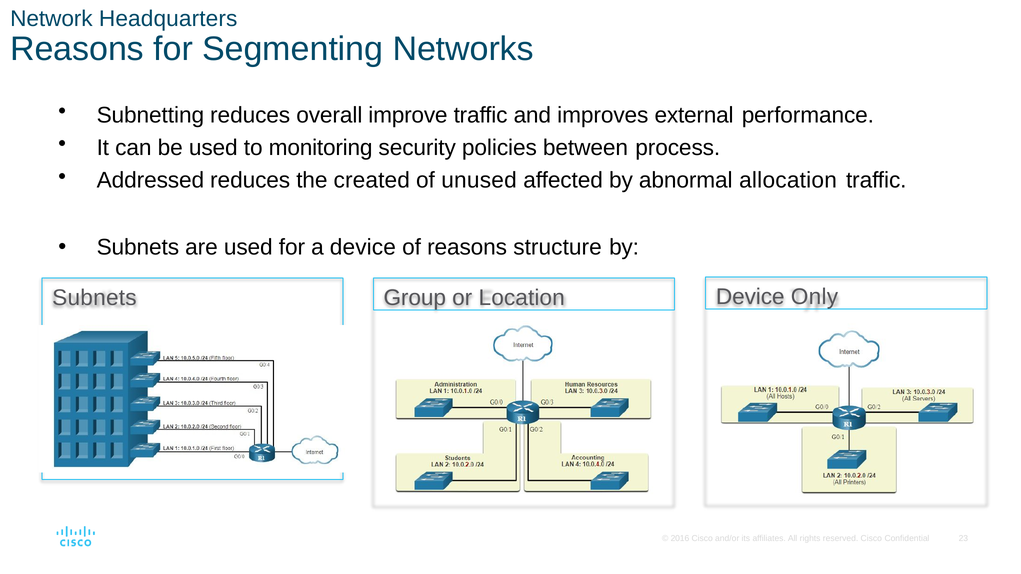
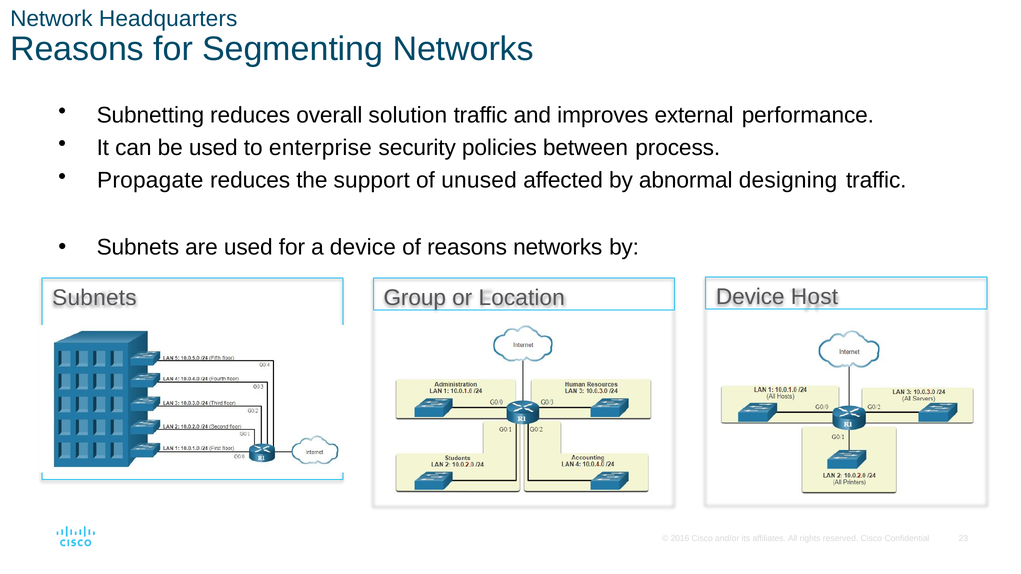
improve: improve -> solution
monitoring: monitoring -> enterprise
Addressed: Addressed -> Propagate
created: created -> support
allocation: allocation -> designing
reasons structure: structure -> networks
Only: Only -> Host
